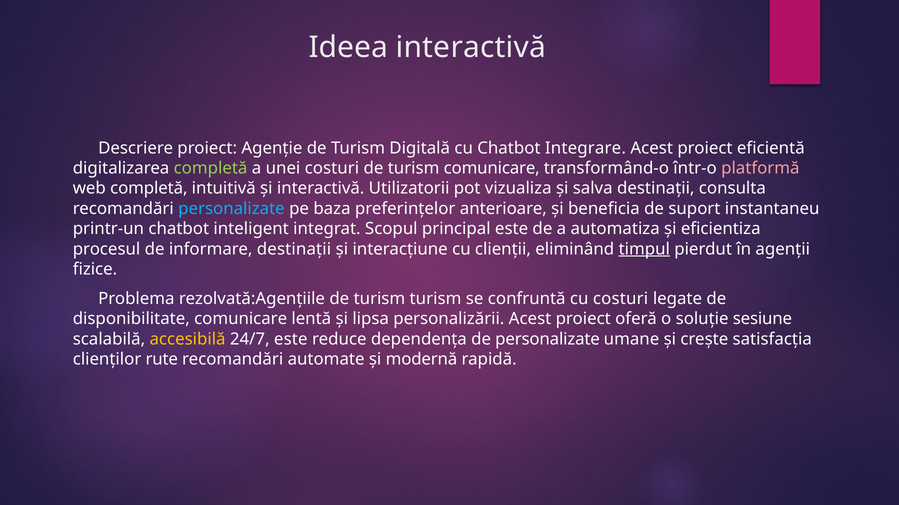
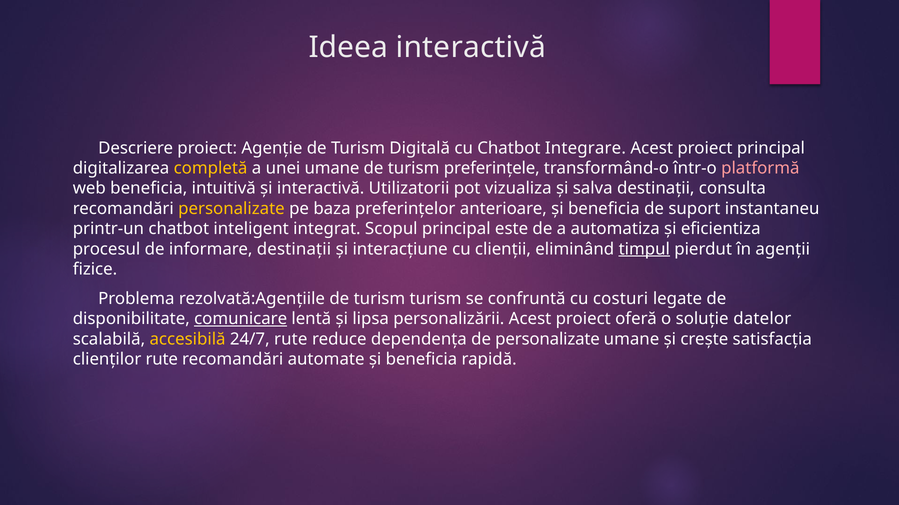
proiect eficientă: eficientă -> principal
completă at (211, 168) colour: light green -> yellow
unei costuri: costuri -> umane
turism comunicare: comunicare -> preferințele
web completă: completă -> beneficia
personalizate at (231, 209) colour: light blue -> yellow
comunicare at (241, 319) underline: none -> present
sesiune: sesiune -> datelor
24/7 este: este -> rute
automate și modernă: modernă -> beneficia
